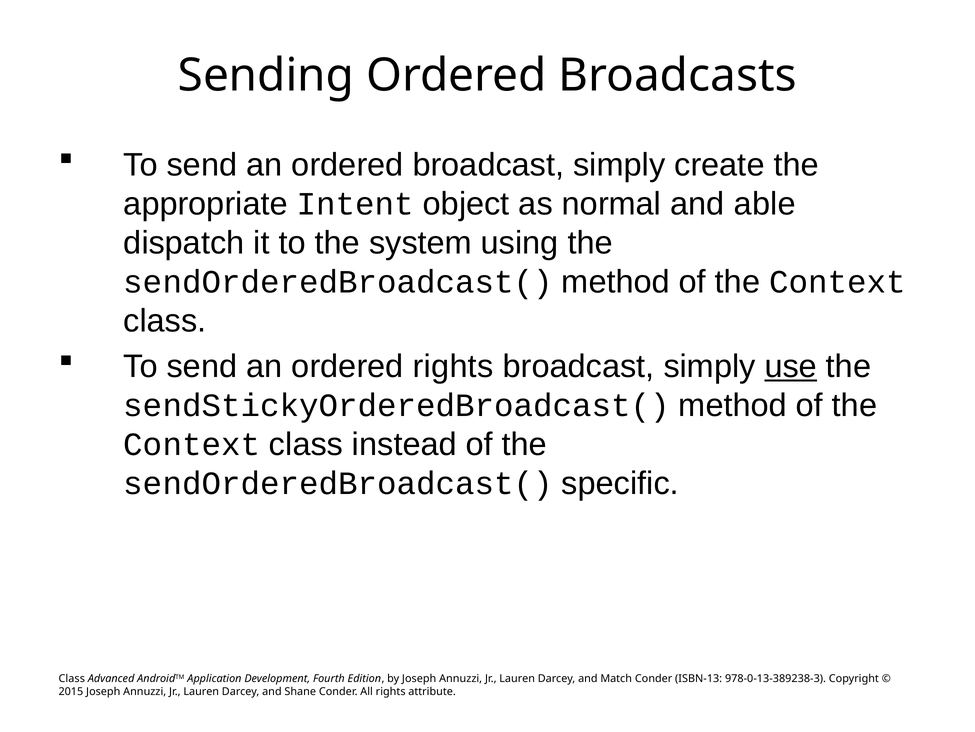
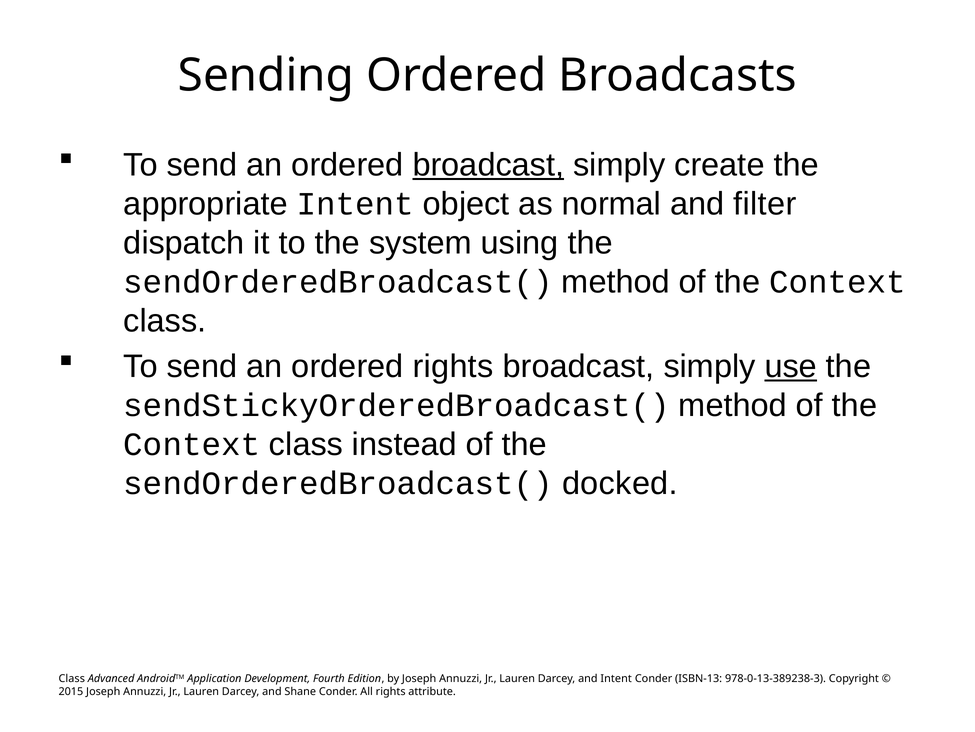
broadcast at (488, 165) underline: none -> present
able: able -> filter
specific: specific -> docked
and Match: Match -> Intent
